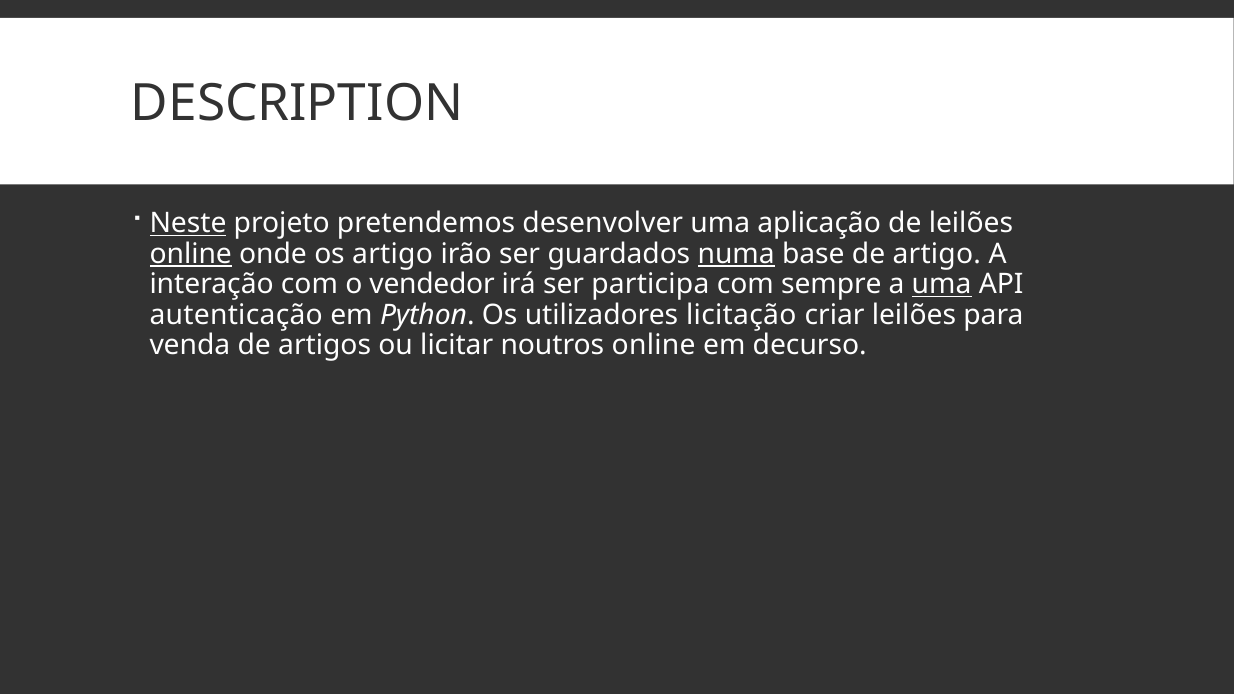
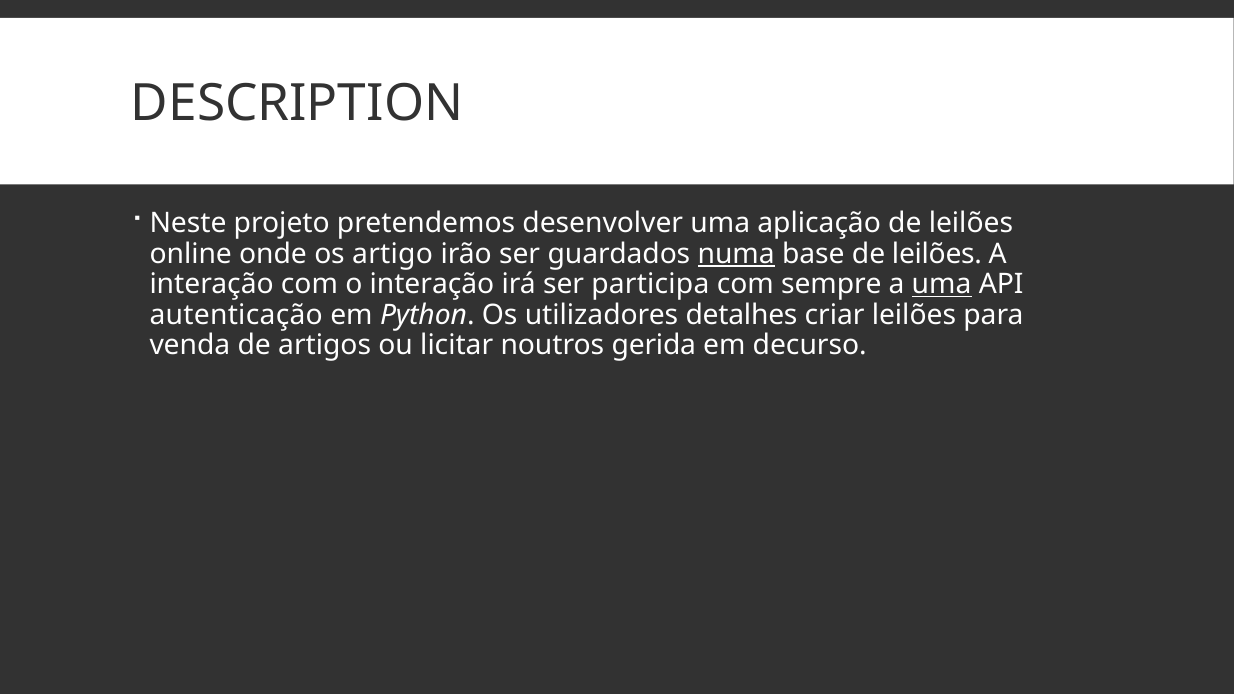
Neste underline: present -> none
online at (191, 254) underline: present -> none
base de artigo: artigo -> leilões
o vendedor: vendedor -> interação
licitação: licitação -> detalhes
noutros online: online -> gerida
